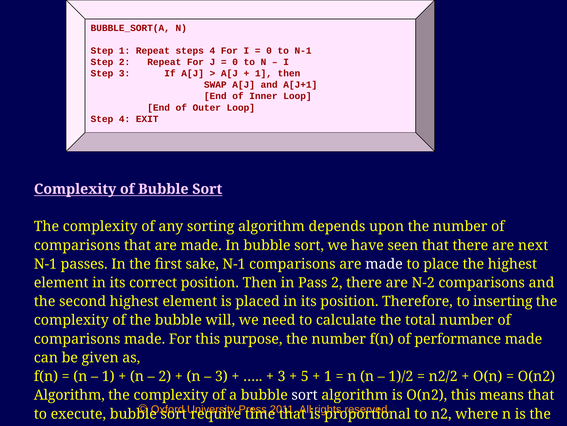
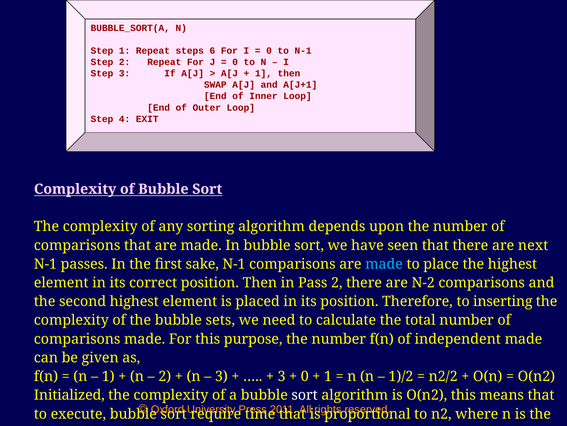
steps 4: 4 -> 6
made at (384, 264) colour: white -> light blue
will: will -> sets
performance: performance -> independent
5 at (305, 376): 5 -> 0
Algorithm at (69, 395): Algorithm -> Initialized
